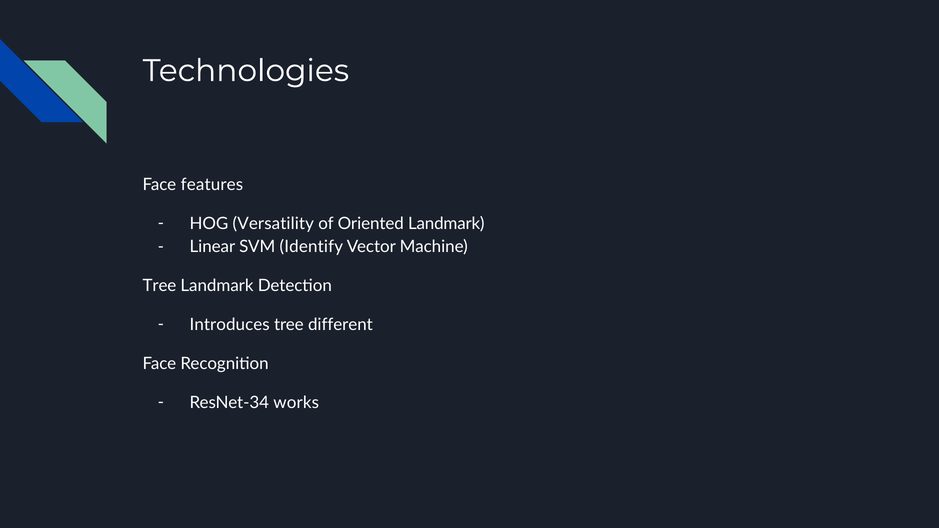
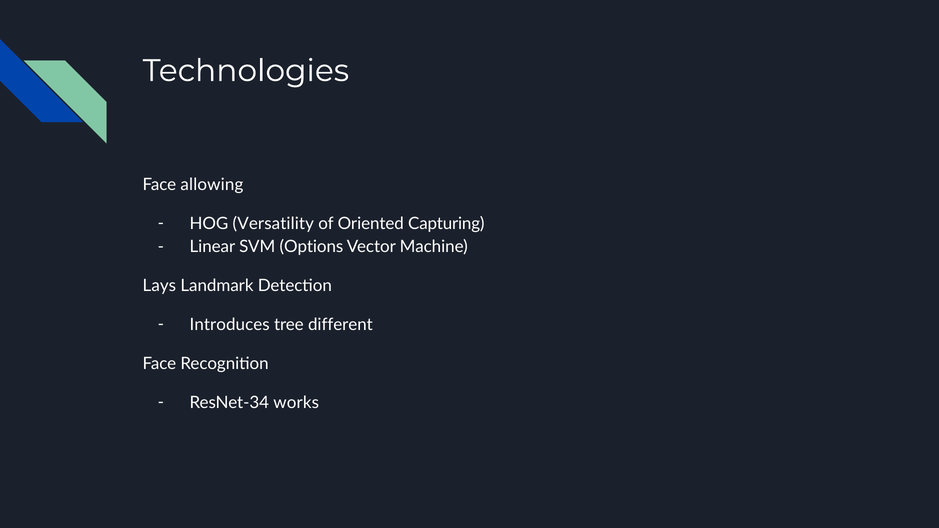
features: features -> allowing
Oriented Landmark: Landmark -> Capturing
Identify: Identify -> Options
Tree at (159, 286): Tree -> Lays
